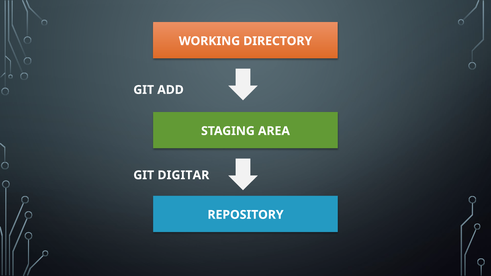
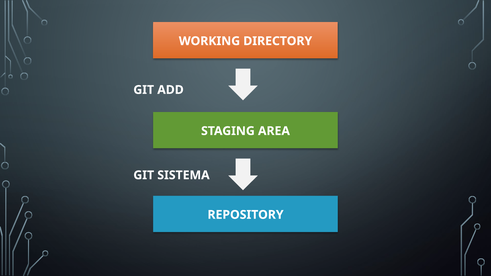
DIGITAR: DIGITAR -> SISTEMA
